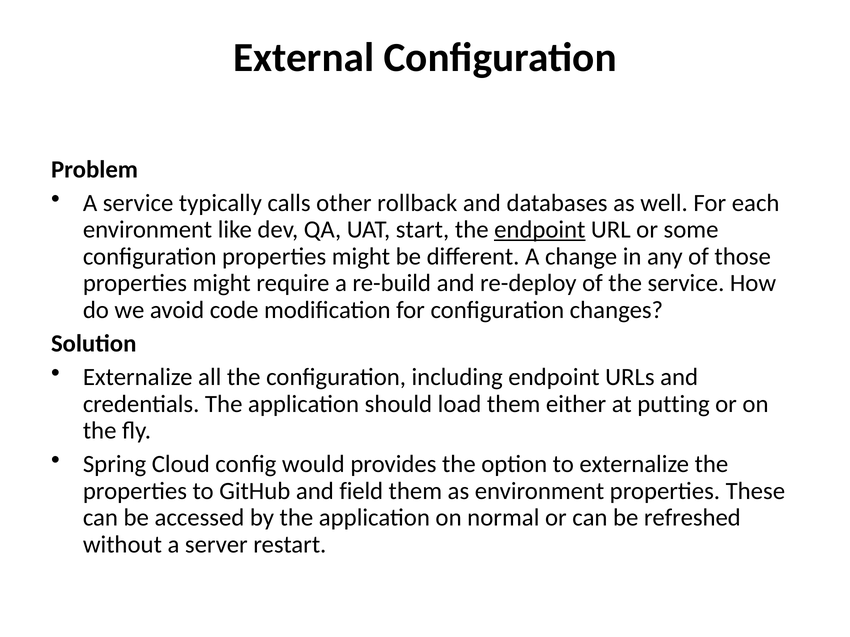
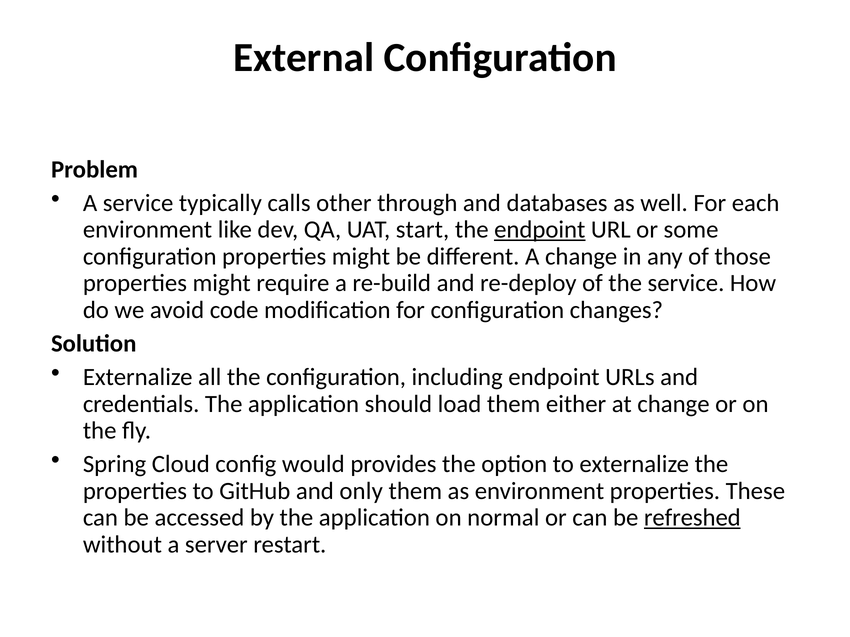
rollback: rollback -> through
at putting: putting -> change
field: field -> only
refreshed underline: none -> present
